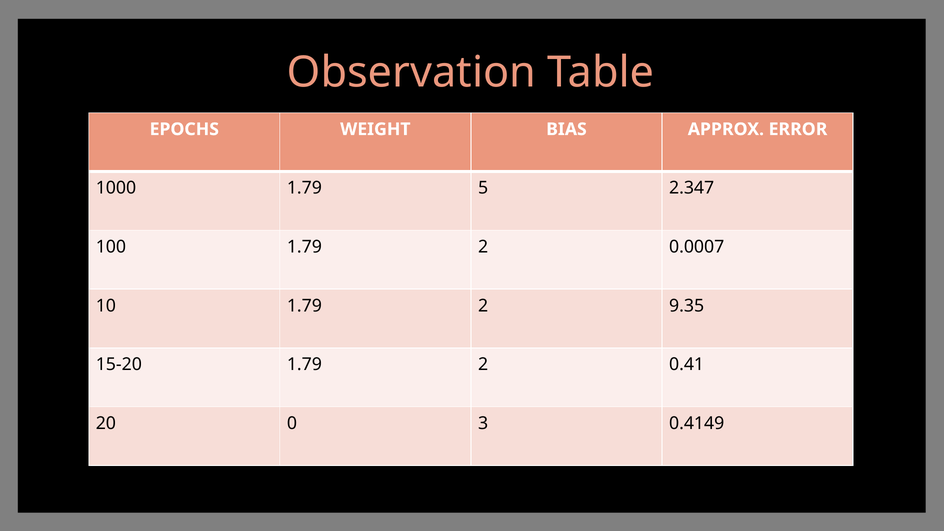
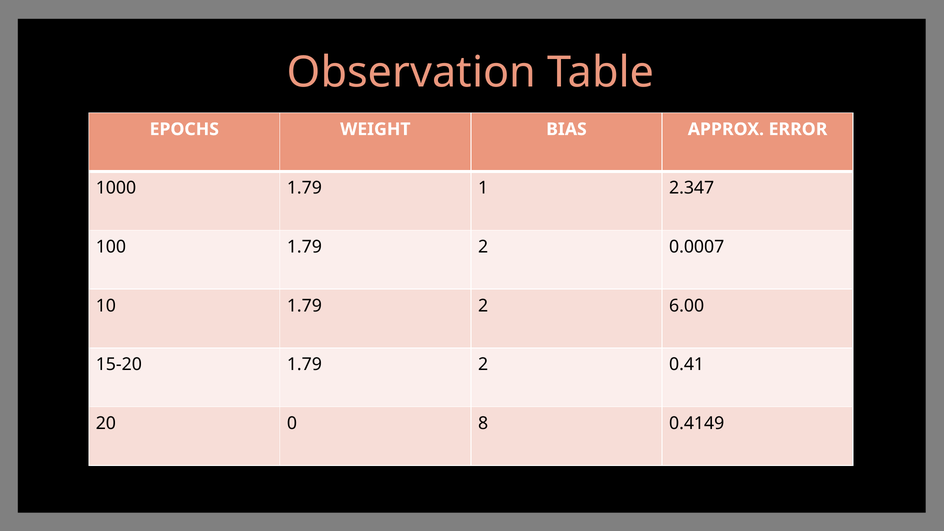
5: 5 -> 1
9.35: 9.35 -> 6.00
3: 3 -> 8
